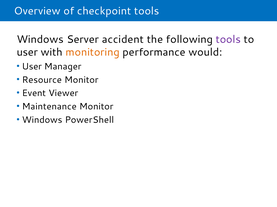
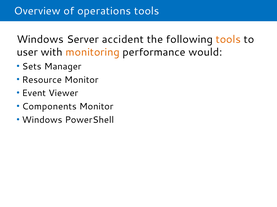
checkpoint: checkpoint -> operations
tools at (228, 40) colour: purple -> orange
User at (32, 67): User -> Sets
Maintenance: Maintenance -> Components
